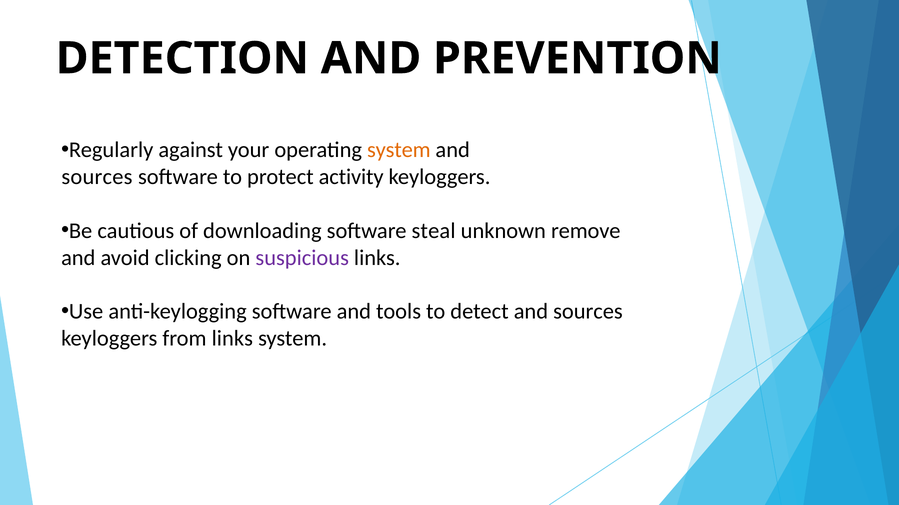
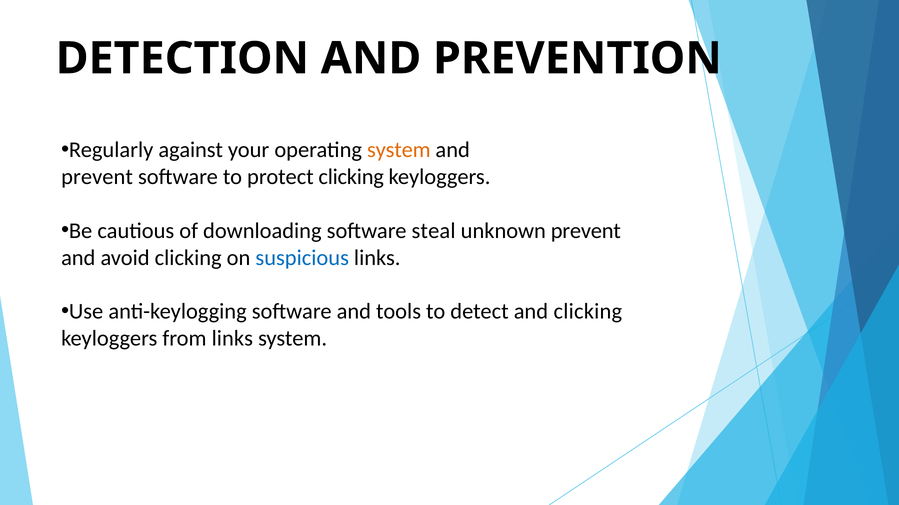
sources at (97, 177): sources -> prevent
protect activity: activity -> clicking
unknown remove: remove -> prevent
suspicious colour: purple -> blue
detect and sources: sources -> clicking
